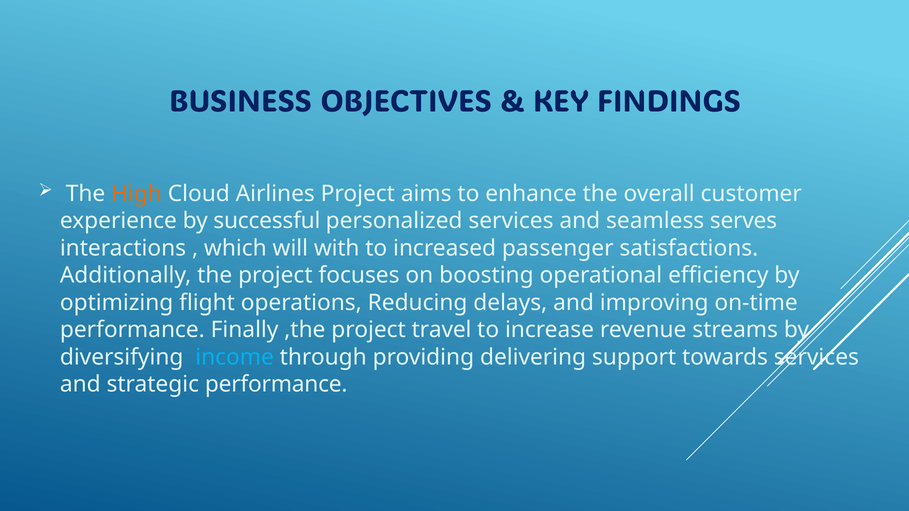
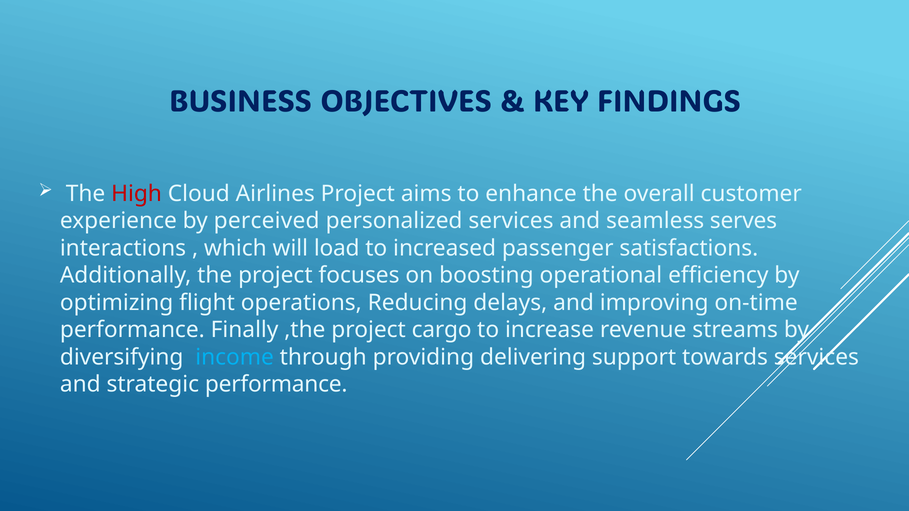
High colour: orange -> red
successful: successful -> perceived
with: with -> load
travel: travel -> cargo
